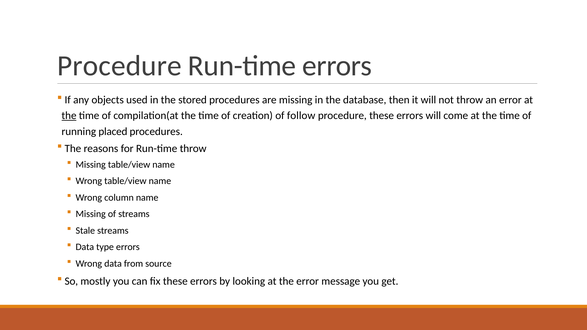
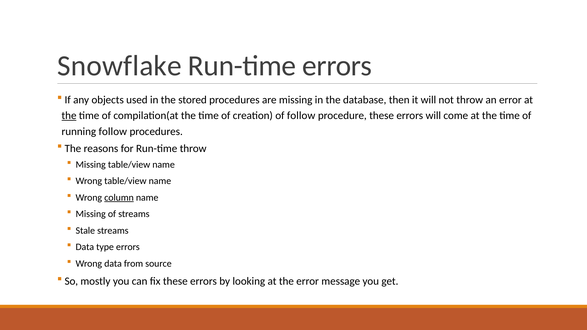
Procedure at (120, 66): Procedure -> Snowflake
running placed: placed -> follow
column underline: none -> present
